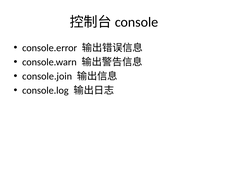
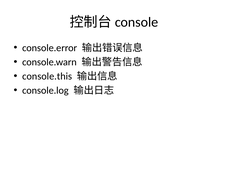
console.join: console.join -> console.this
